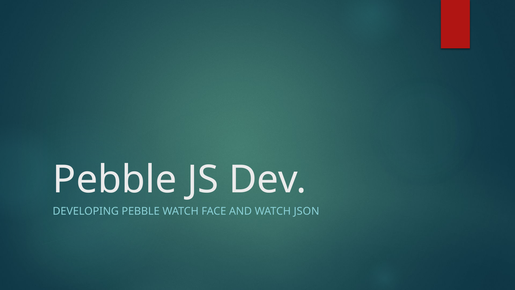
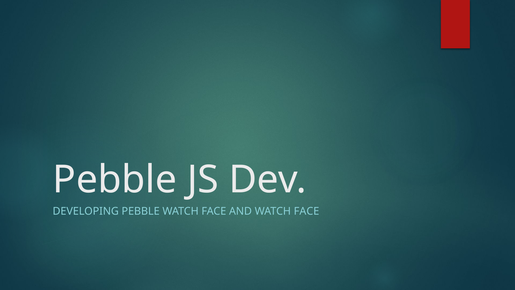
AND WATCH JSON: JSON -> FACE
